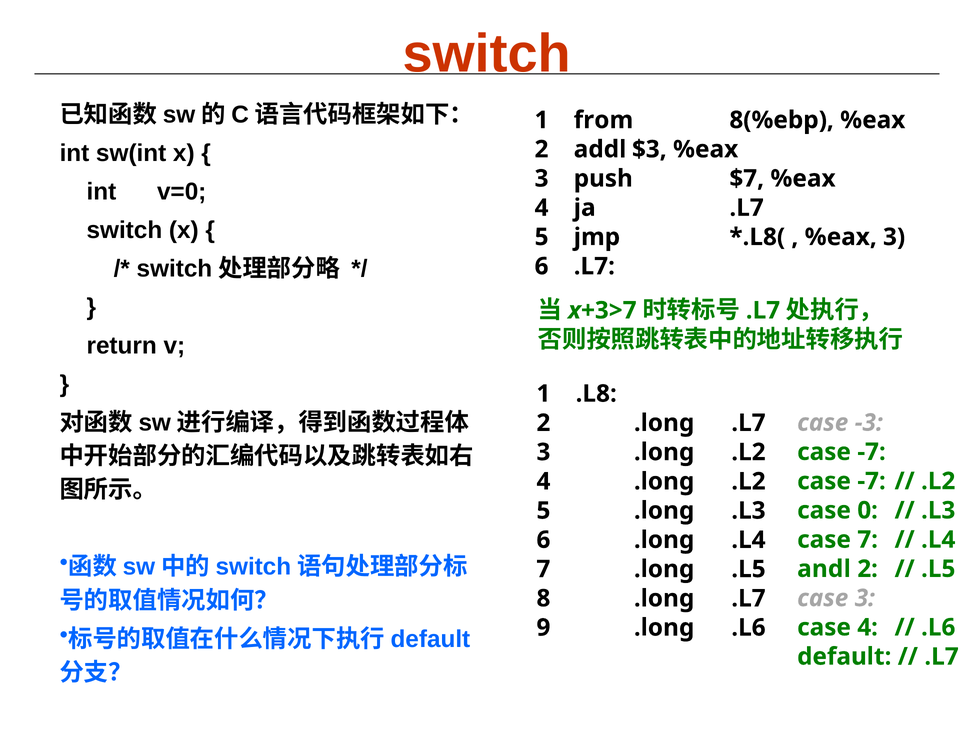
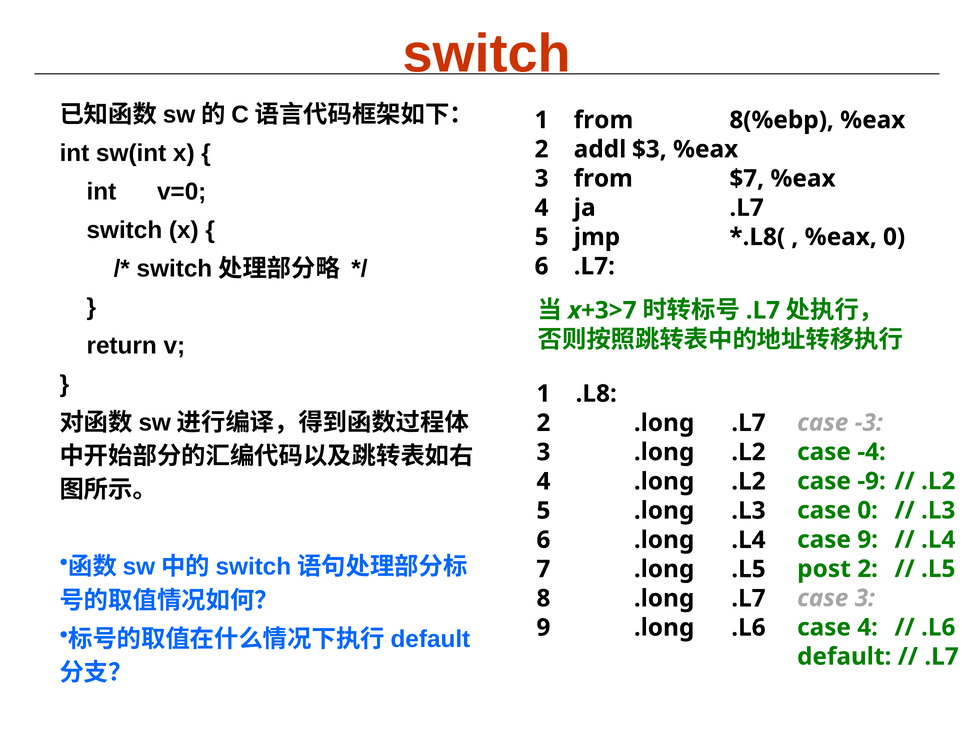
3 push: push -> from
3 at (894, 237): 3 -> 0
-7 at (872, 452): -7 -> -4
-7 at (872, 481): -7 -> -9
case 7: 7 -> 9
andl: andl -> post
